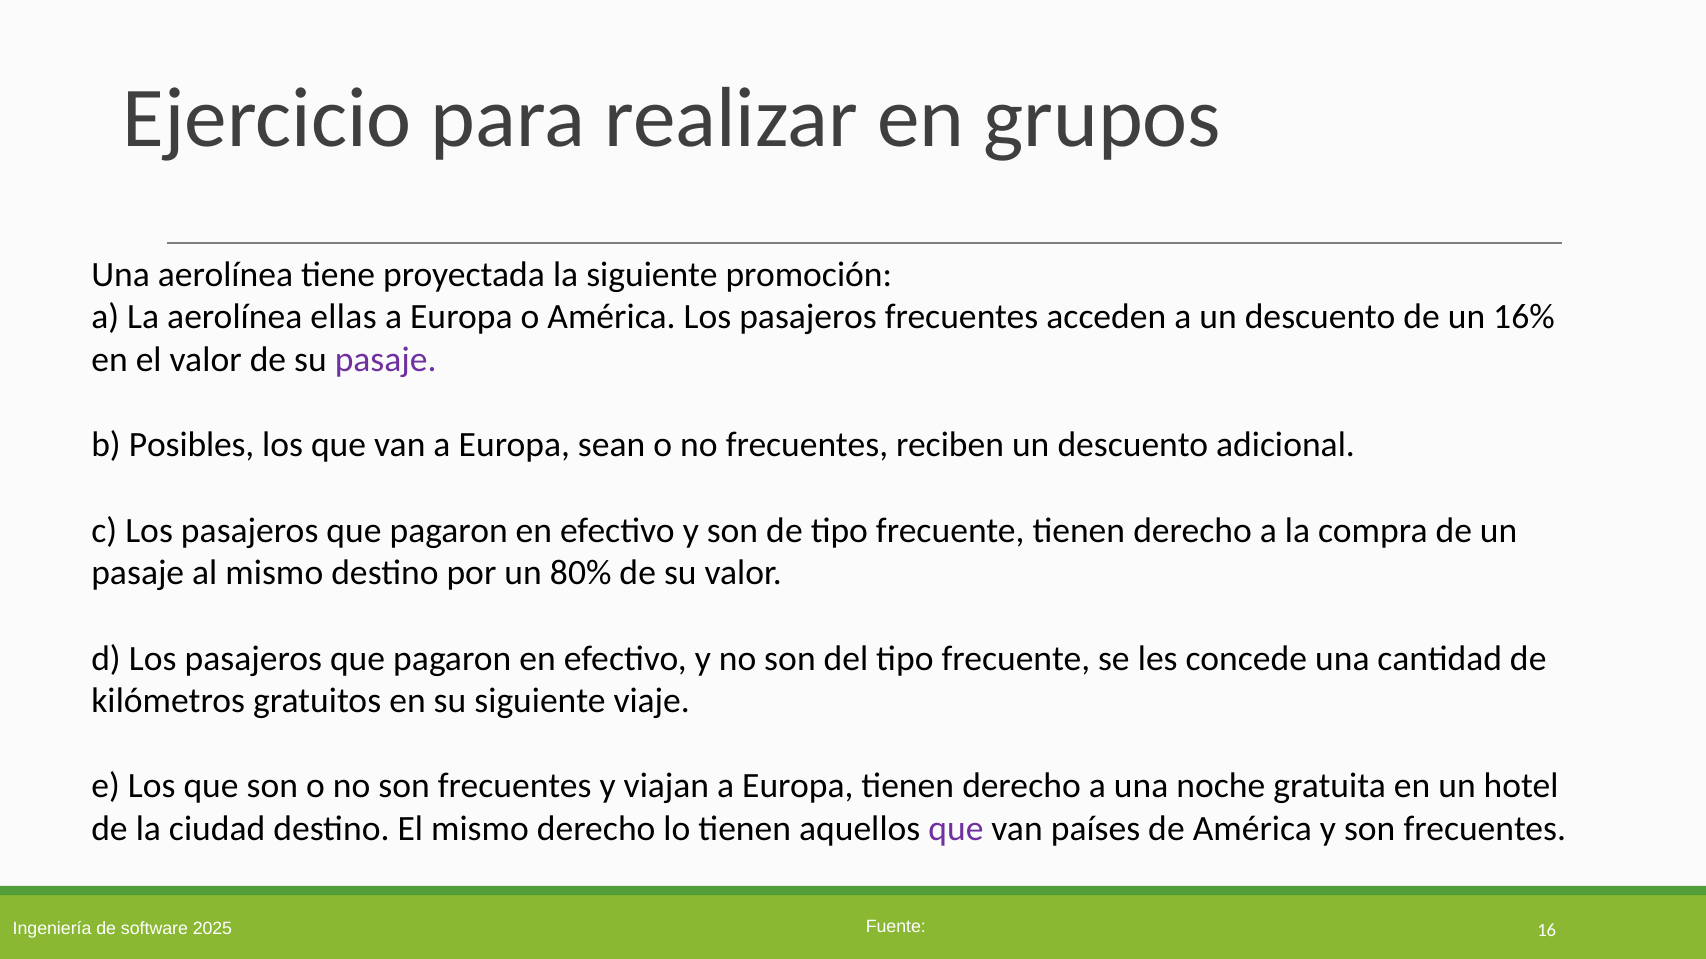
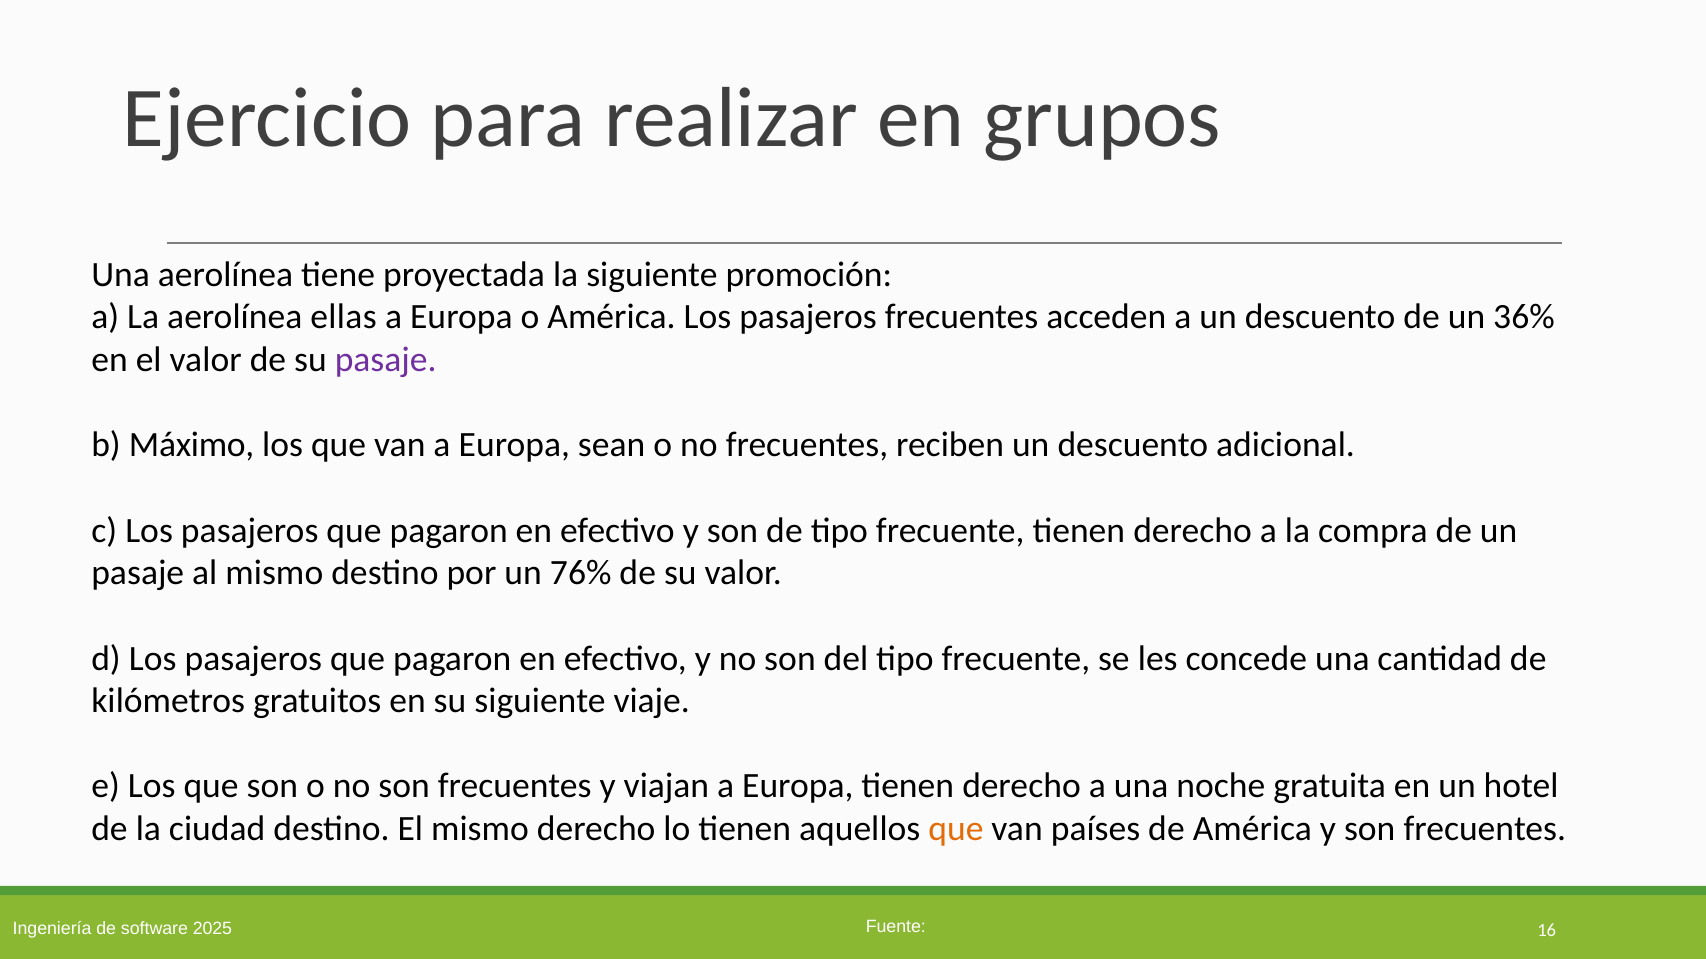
16%: 16% -> 36%
Posibles: Posibles -> Máximo
80%: 80% -> 76%
que at (956, 829) colour: purple -> orange
